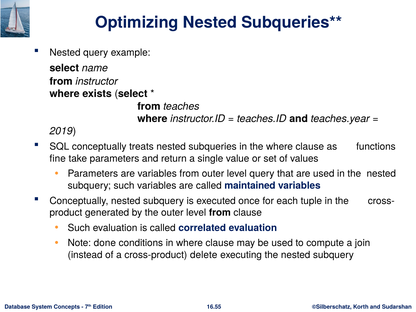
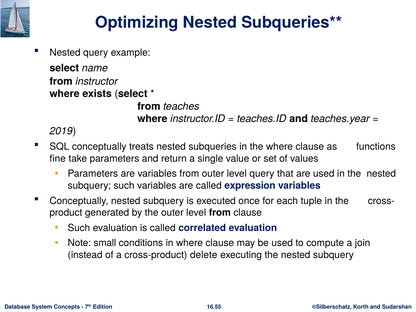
maintained: maintained -> expression
done: done -> small
